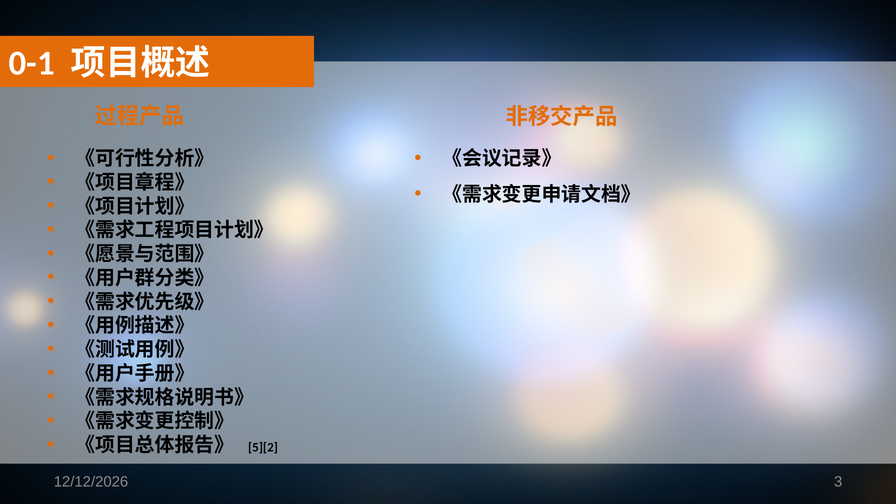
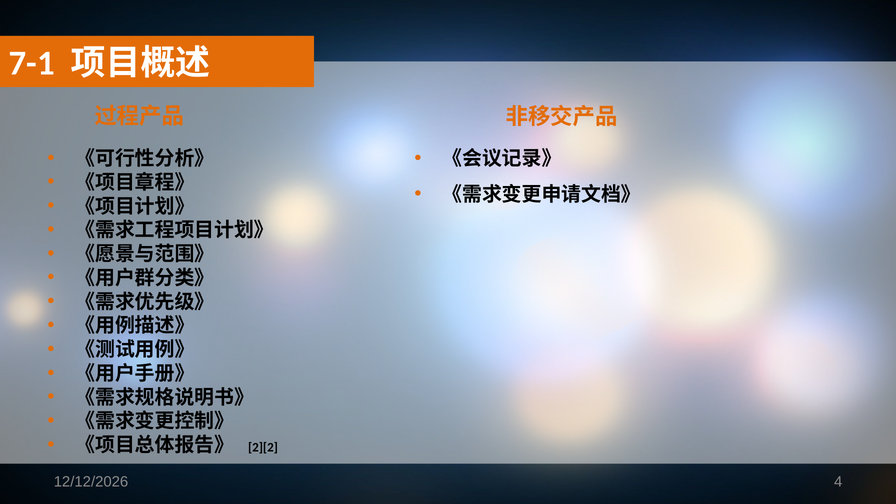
0-1: 0-1 -> 7-1
5][2: 5][2 -> 2][2
3: 3 -> 4
